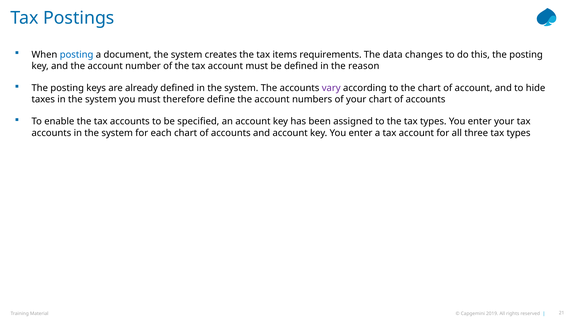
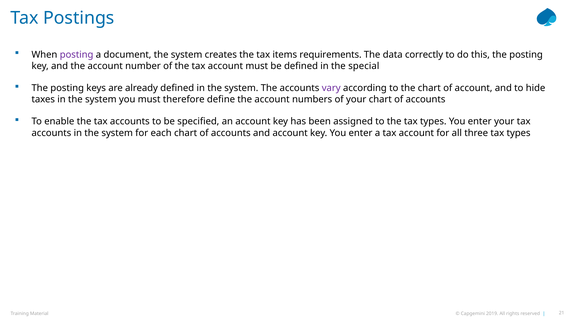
posting at (77, 55) colour: blue -> purple
changes: changes -> correctly
reason: reason -> special
